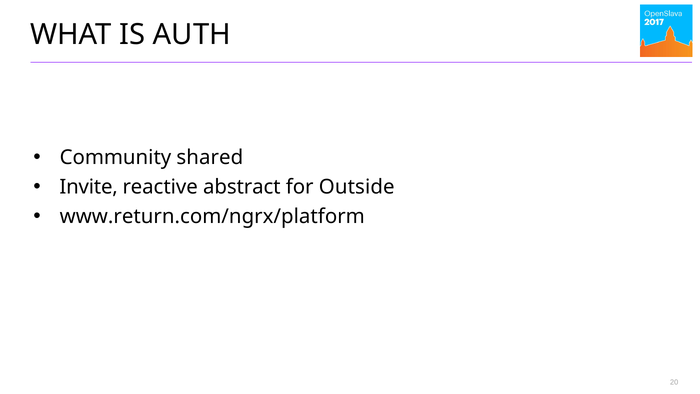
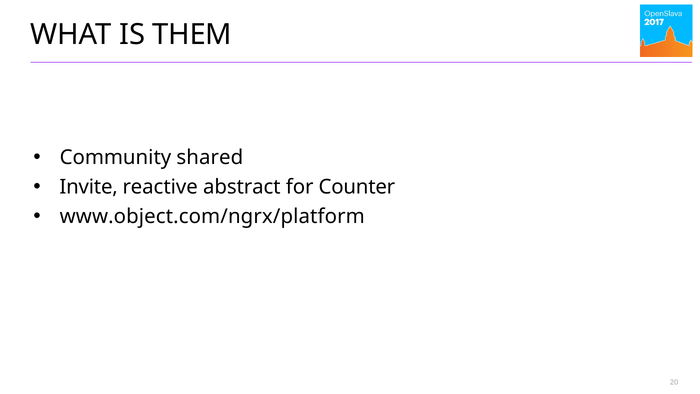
AUTH: AUTH -> THEM
Outside: Outside -> Counter
www.return.com/ngrx/platform: www.return.com/ngrx/platform -> www.object.com/ngrx/platform
